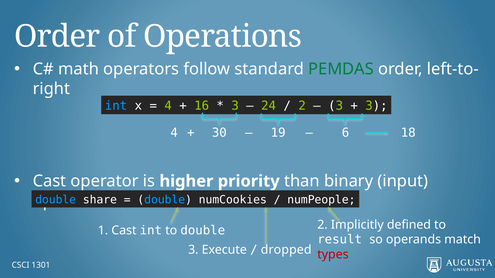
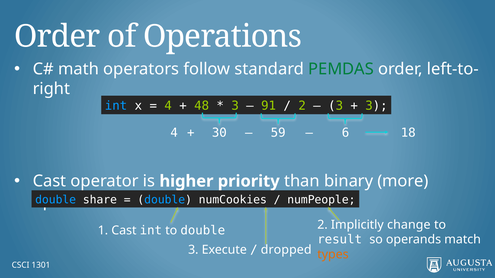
16: 16 -> 48
24: 24 -> 91
19: 19 -> 59
input: input -> more
defined: defined -> change
types colour: red -> orange
